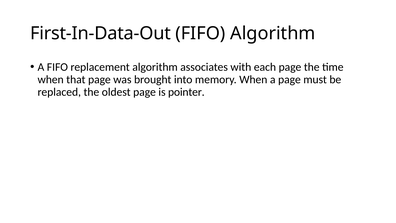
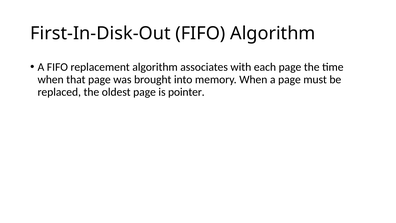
First-In-Data-Out: First-In-Data-Out -> First-In-Disk-Out
